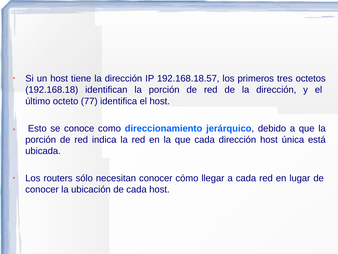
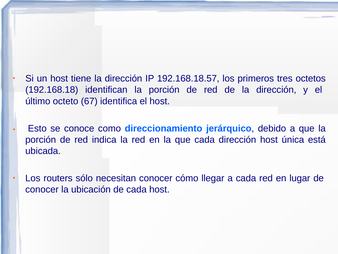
77: 77 -> 67
